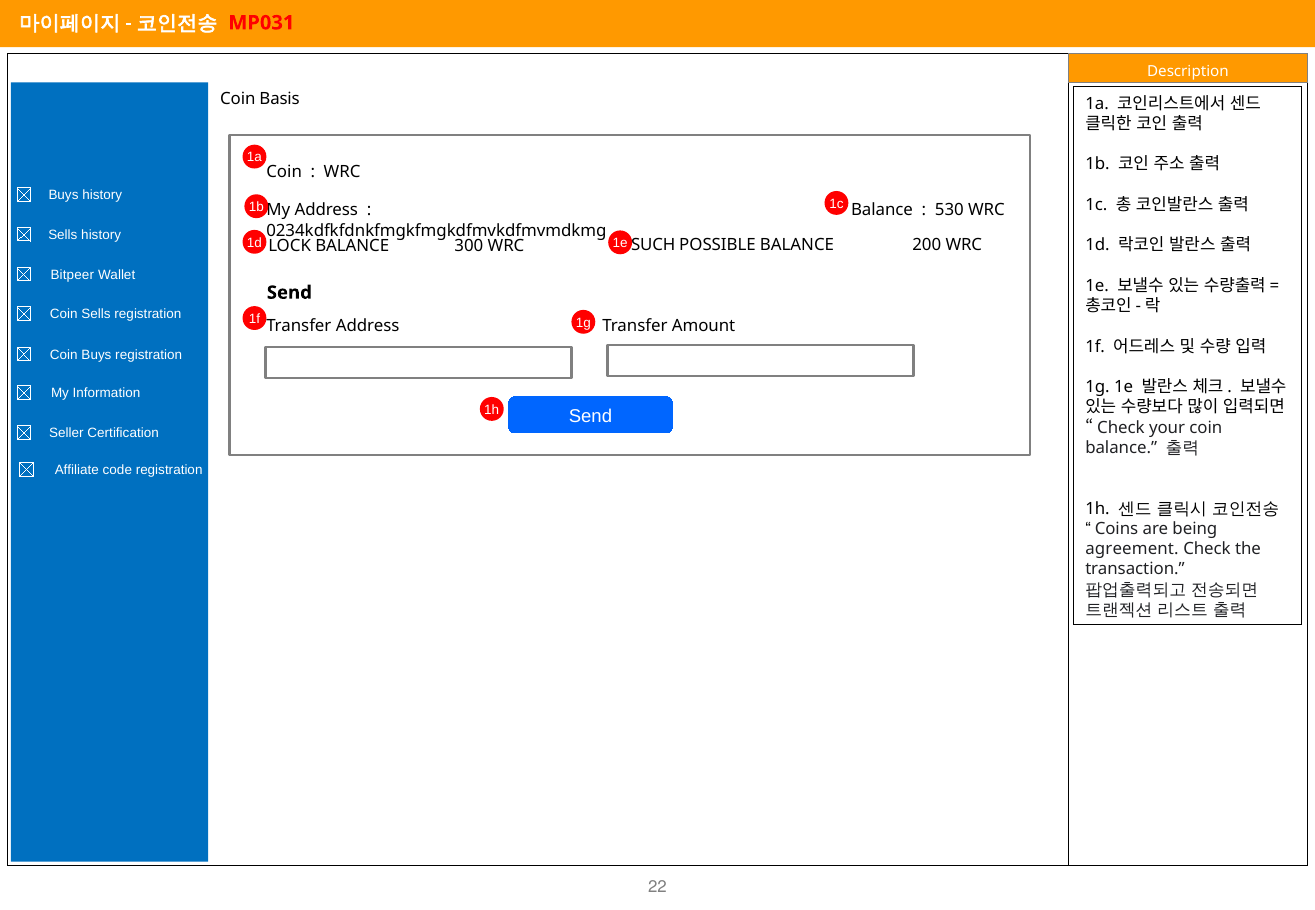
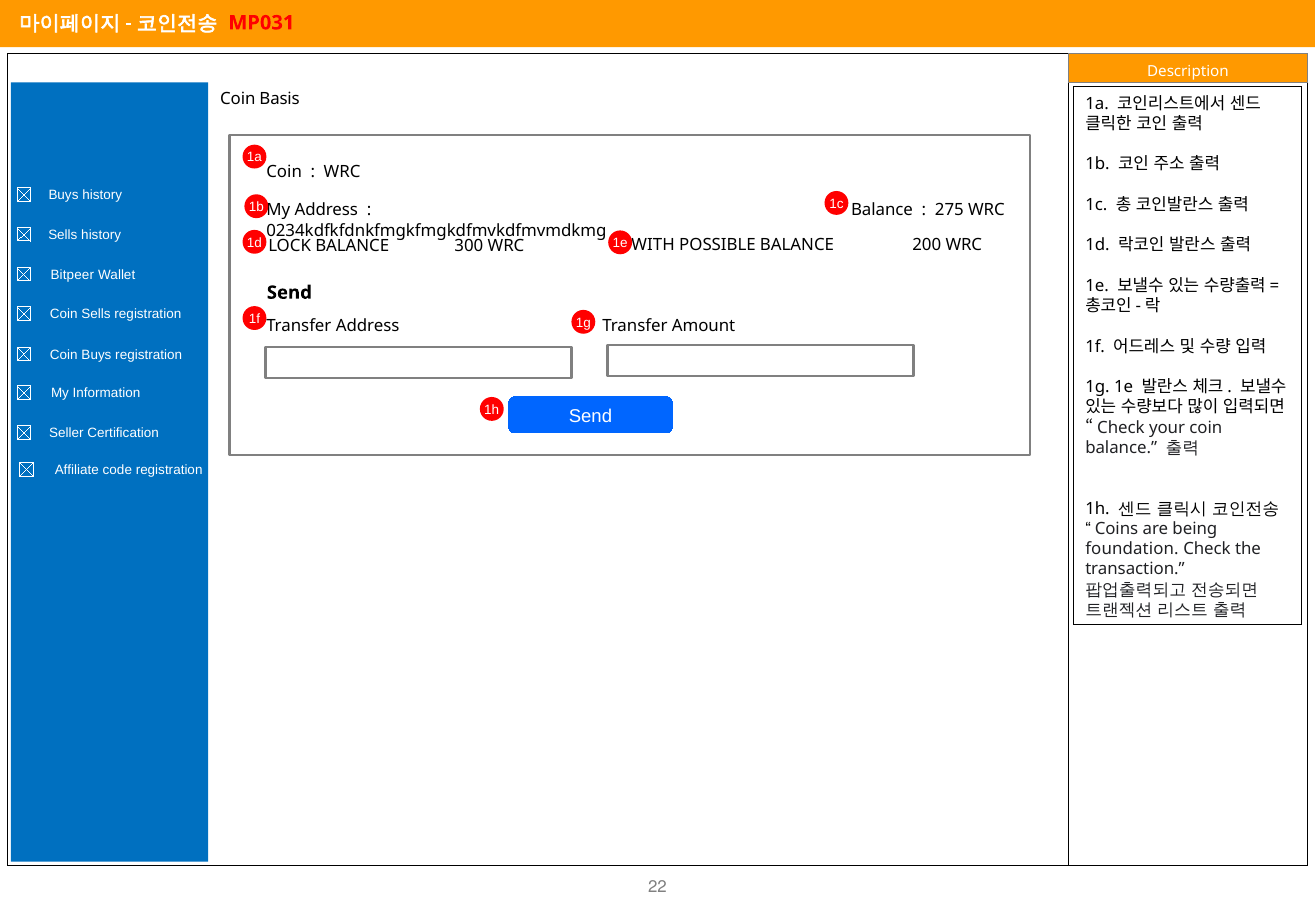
530: 530 -> 275
SUCH: SUCH -> WITH
agreement: agreement -> foundation
